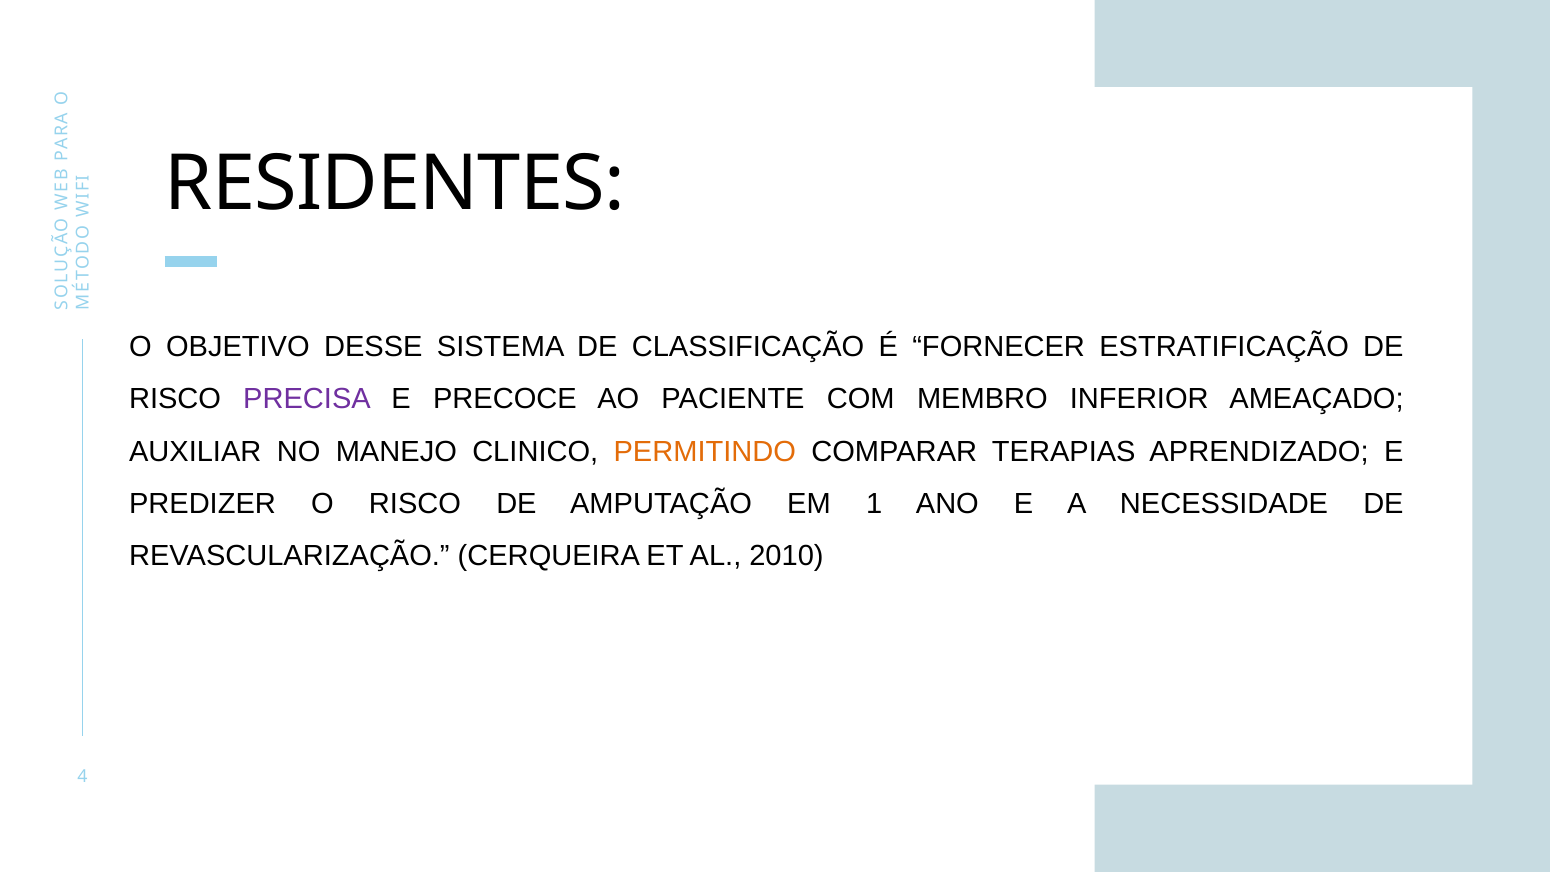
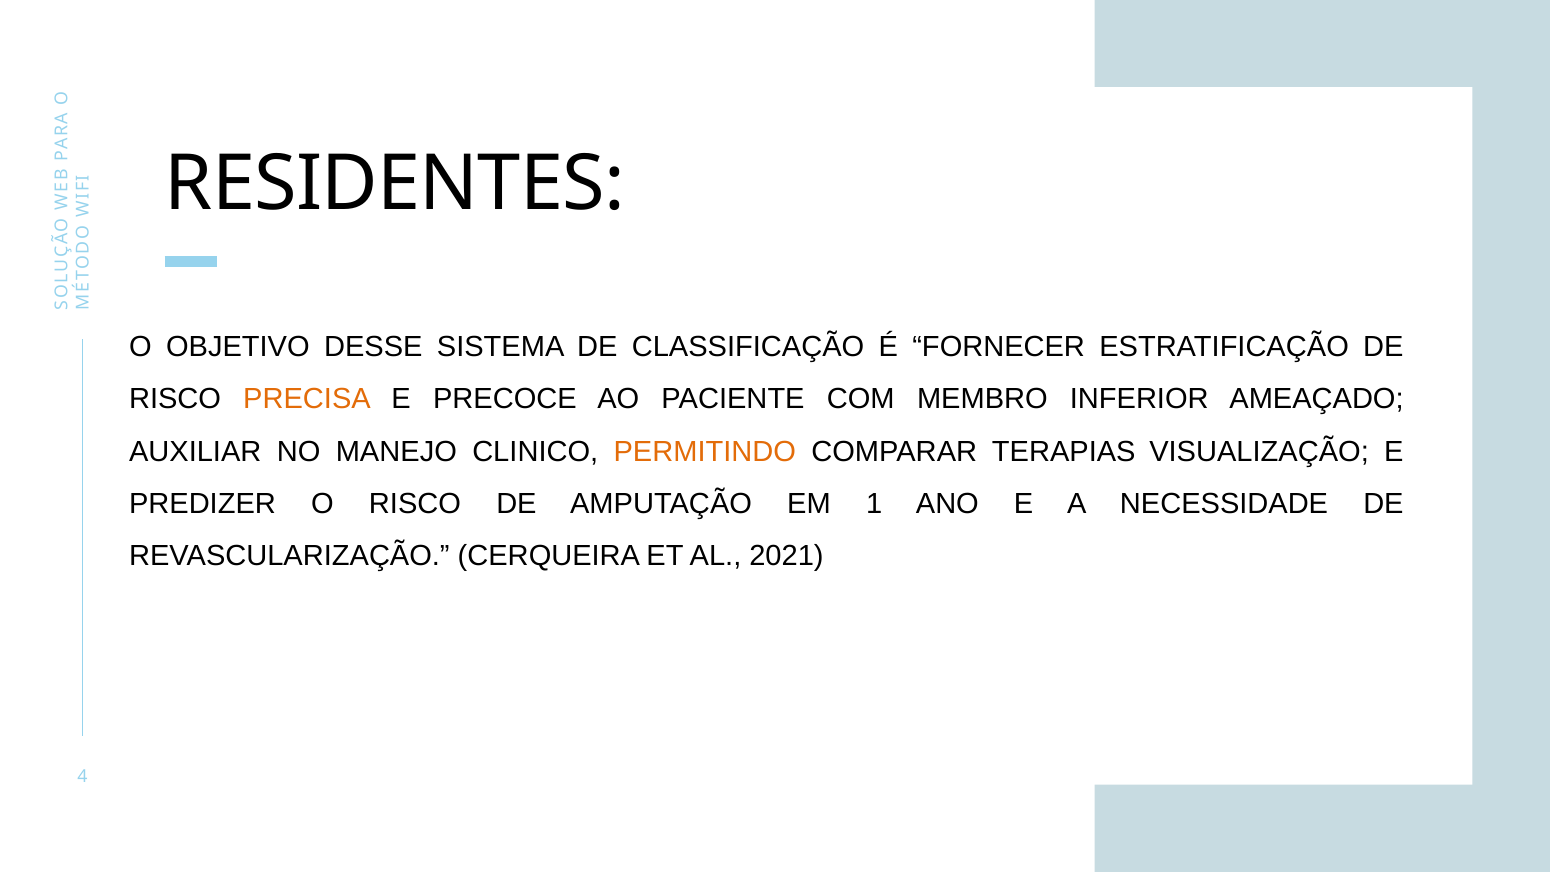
PRECISA colour: purple -> orange
APRENDIZADO: APRENDIZADO -> VISUALIZAÇÃO
2010: 2010 -> 2021
